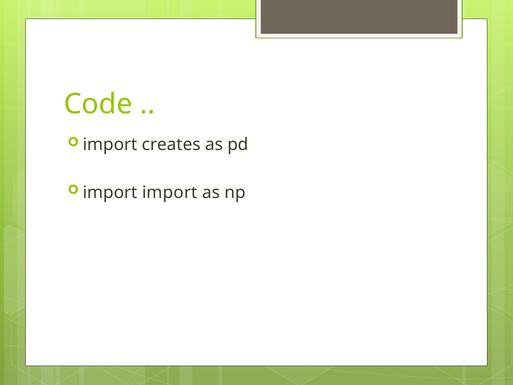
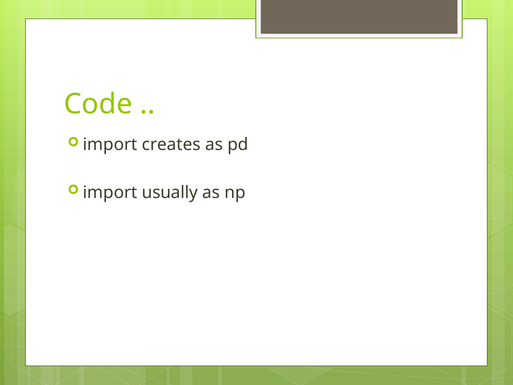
import import: import -> usually
